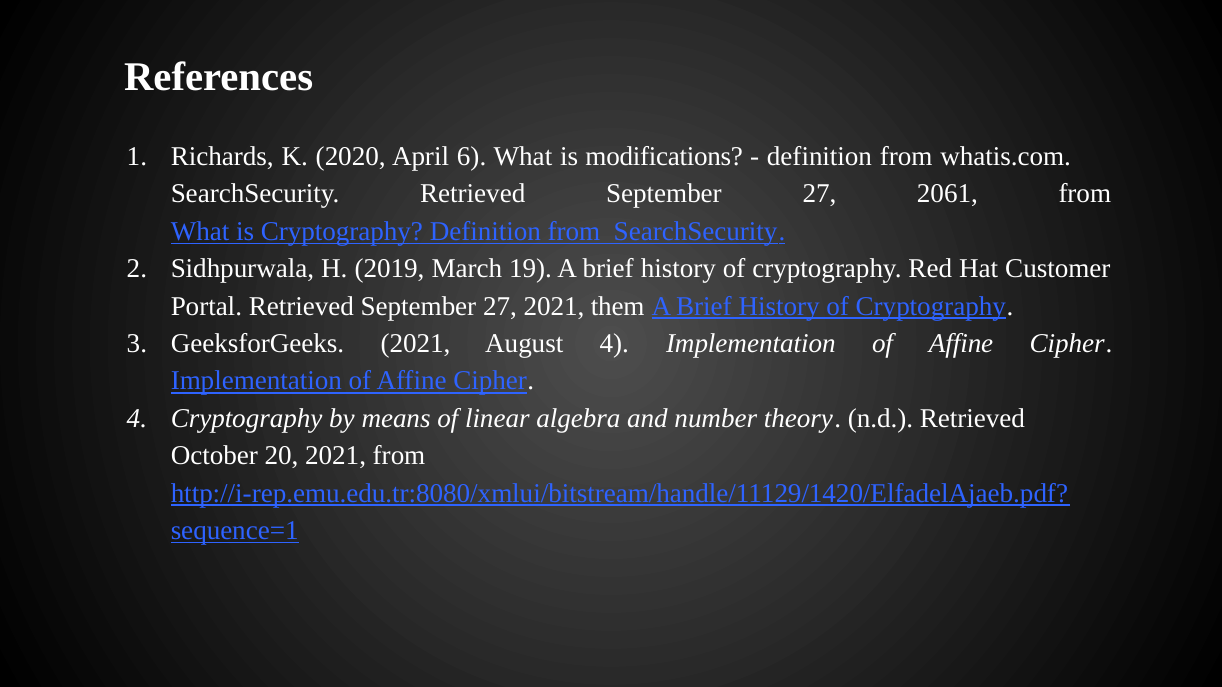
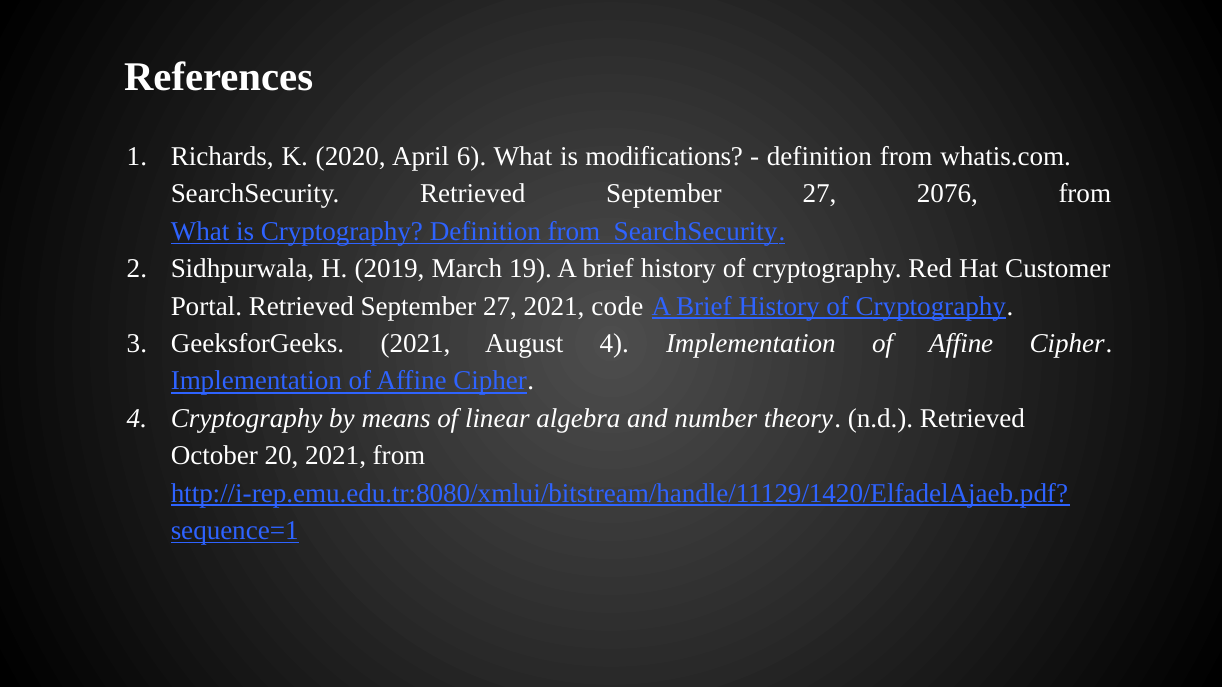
2061: 2061 -> 2076
them: them -> code
